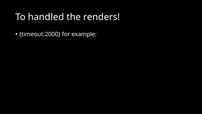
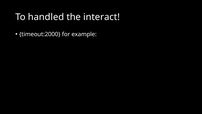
renders: renders -> interact
